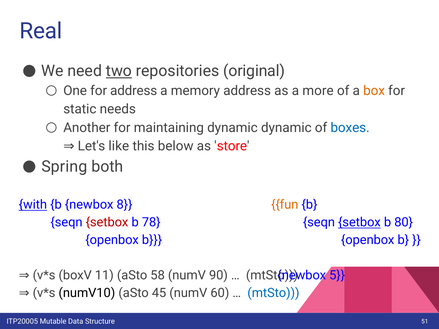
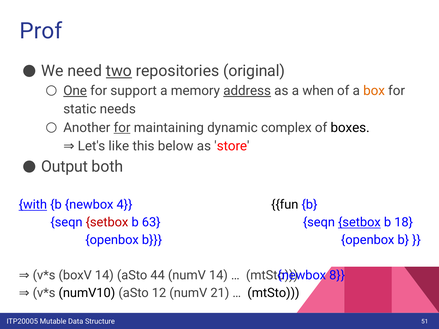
Real: Real -> Prof
One underline: none -> present
for address: address -> support
address at (247, 91) underline: none -> present
more: more -> when
for at (122, 128) underline: none -> present
dynamic dynamic: dynamic -> complex
boxes colour: blue -> black
Spring: Spring -> Output
8: 8 -> 4
fun colour: orange -> black
78: 78 -> 63
80: 80 -> 18
boxV 11: 11 -> 14
58: 58 -> 44
numV 90: 90 -> 14
5: 5 -> 8
45: 45 -> 12
60: 60 -> 21
mtSto at (273, 293) colour: blue -> black
